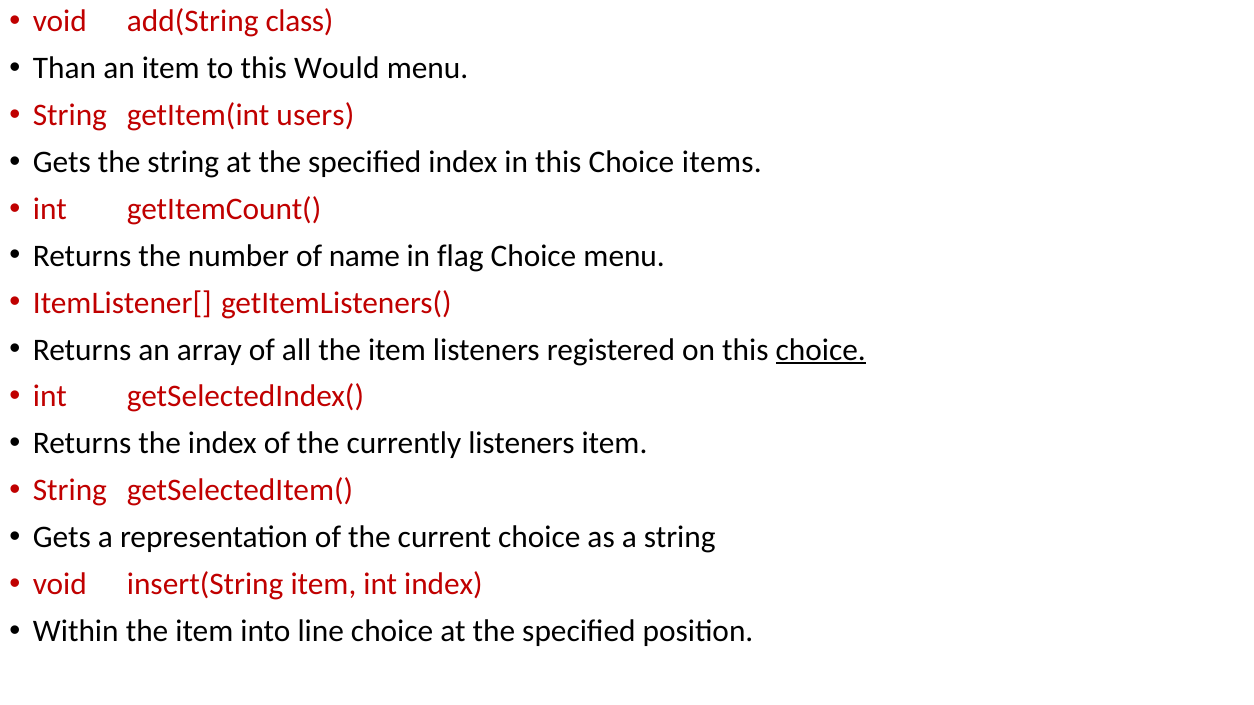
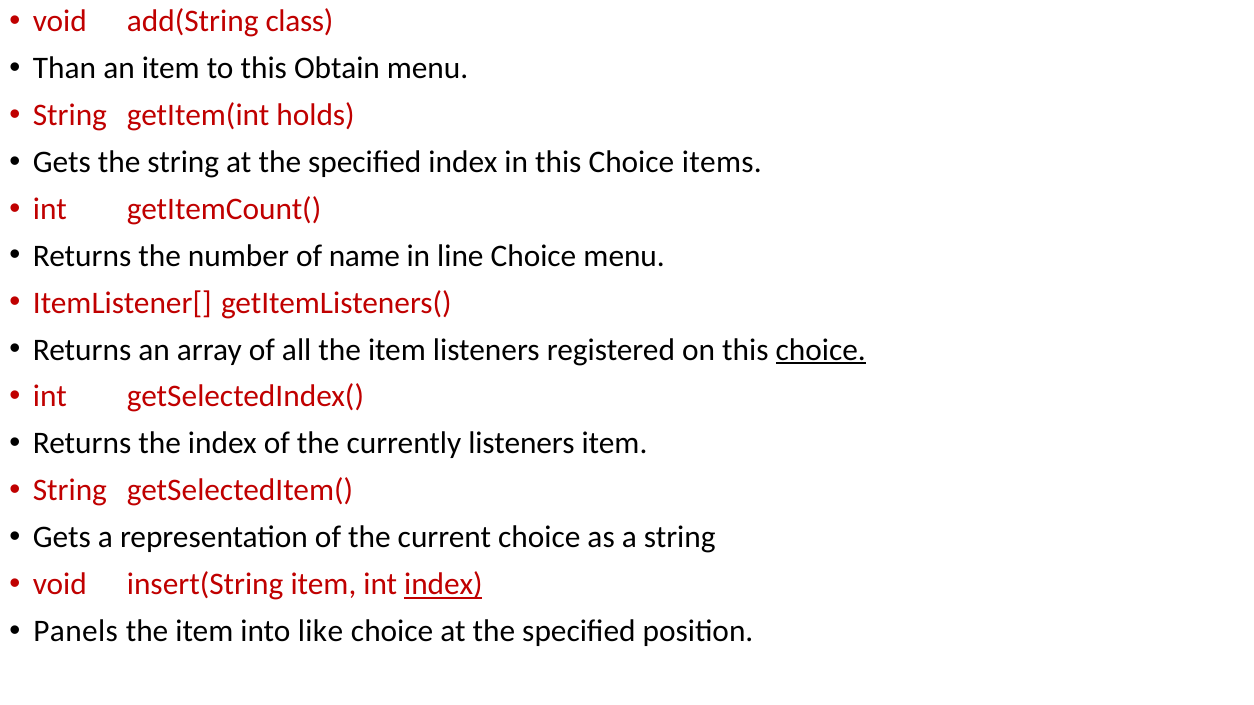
Would: Would -> Obtain
users: users -> holds
flag: flag -> line
index at (443, 584) underline: none -> present
Within: Within -> Panels
line: line -> like
